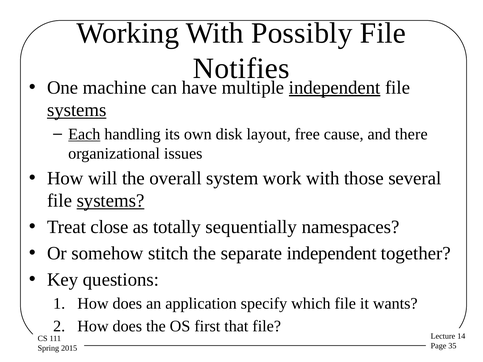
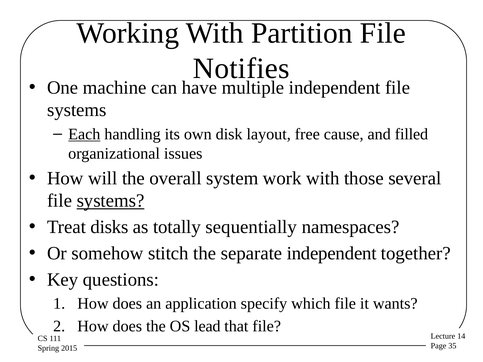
Possibly: Possibly -> Partition
independent at (335, 88) underline: present -> none
systems at (77, 110) underline: present -> none
there: there -> filled
close: close -> disks
first: first -> lead
